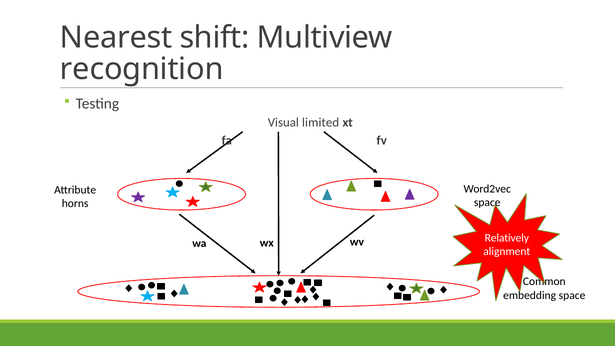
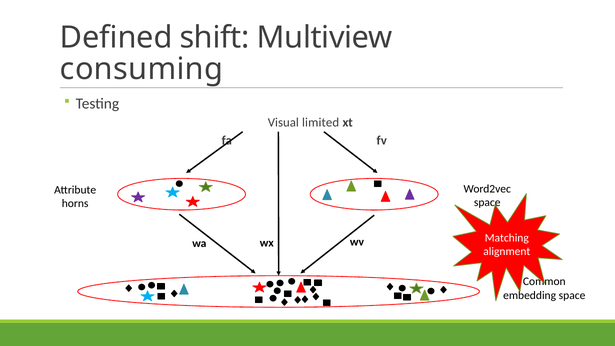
Nearest: Nearest -> Defined
recognition: recognition -> consuming
Relatively: Relatively -> Matching
